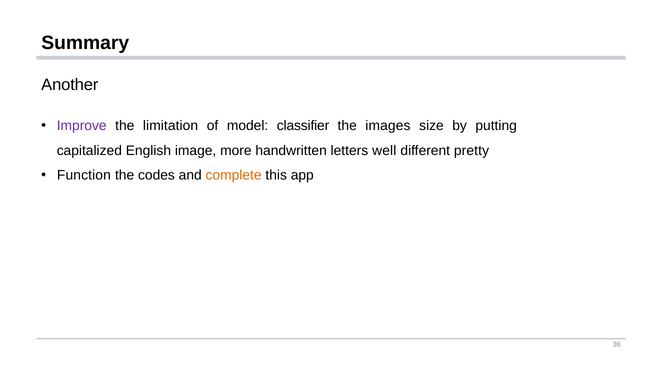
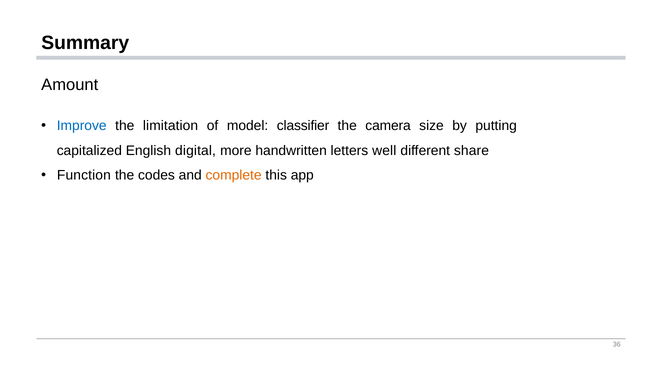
Another: Another -> Amount
Improve colour: purple -> blue
images: images -> camera
image: image -> digital
pretty: pretty -> share
